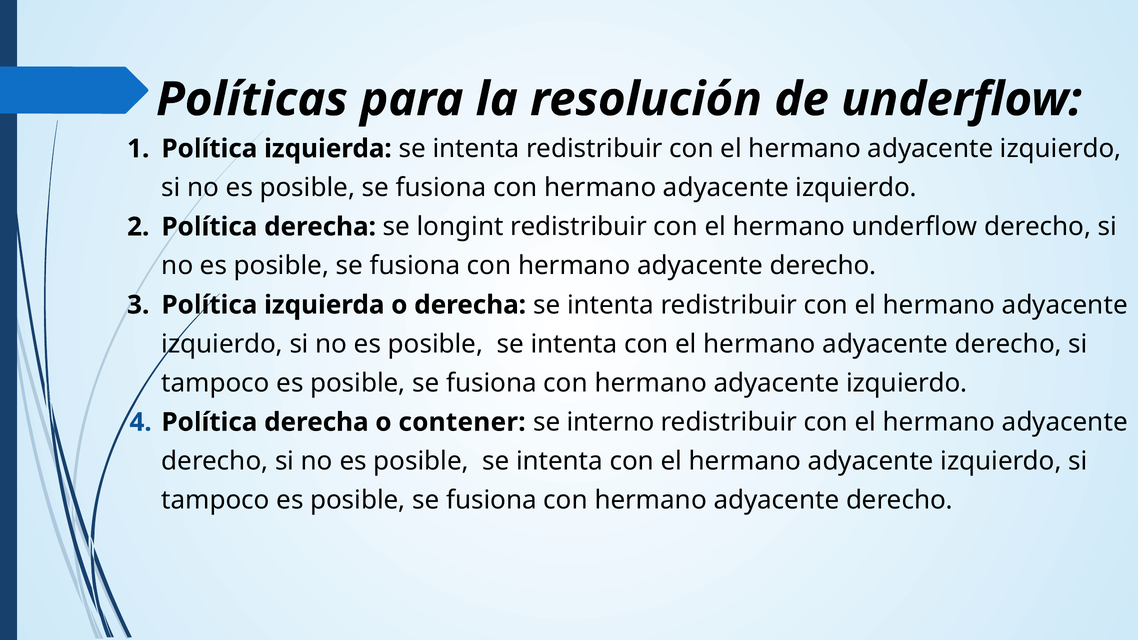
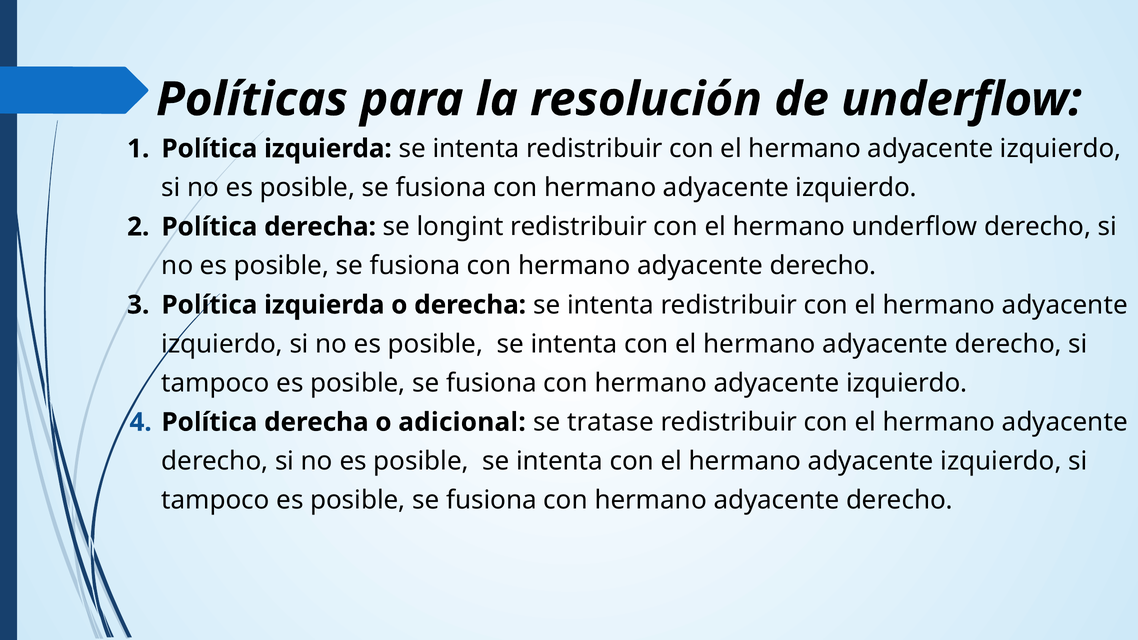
contener: contener -> adicional
interno: interno -> tratase
